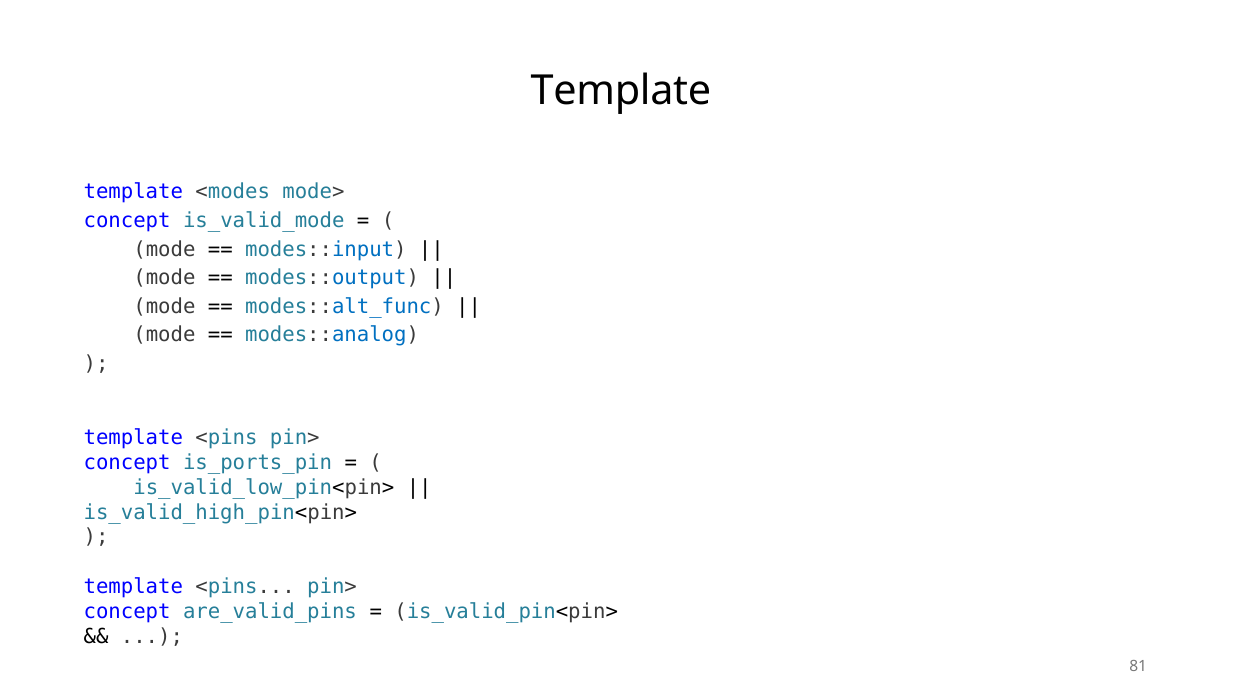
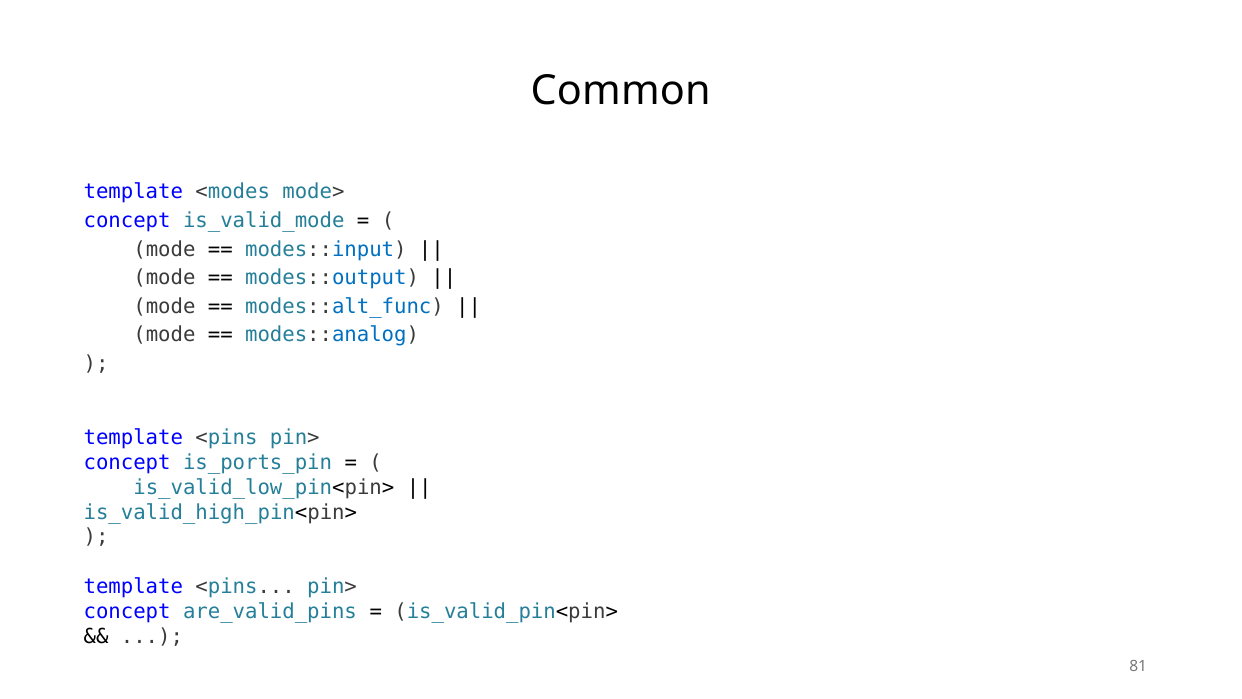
Template at (621, 91): Template -> Common
